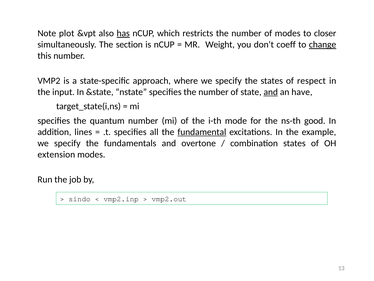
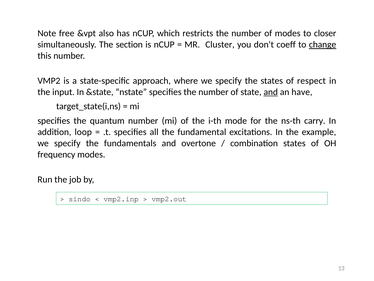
plot: plot -> free
has underline: present -> none
Weight: Weight -> Cluster
good: good -> carry
lines: lines -> loop
fundamental underline: present -> none
extension: extension -> frequency
